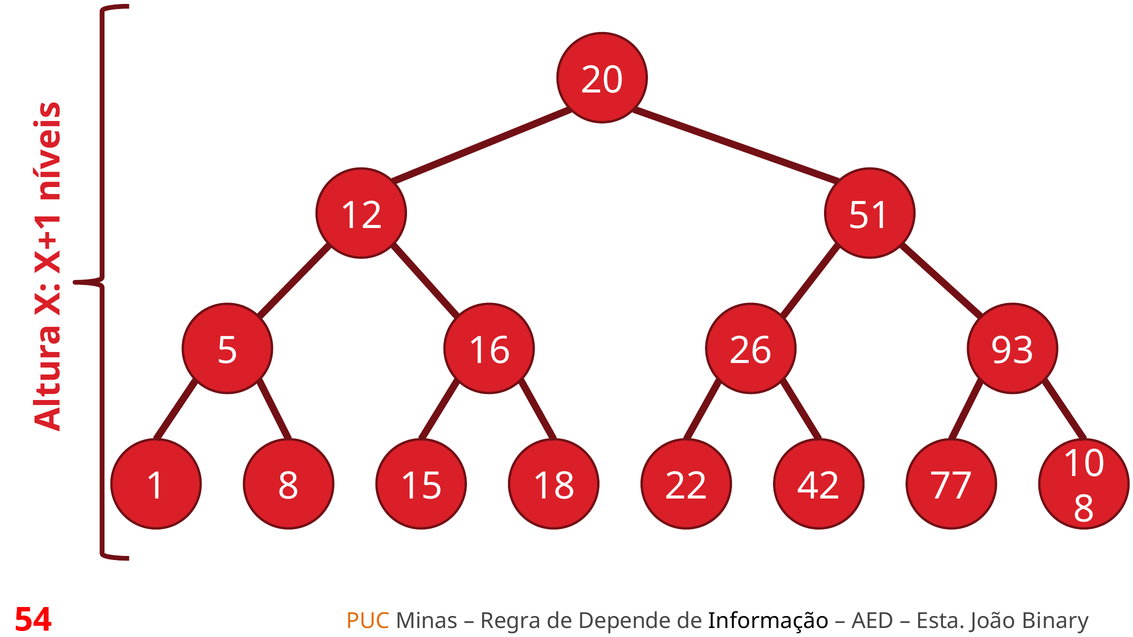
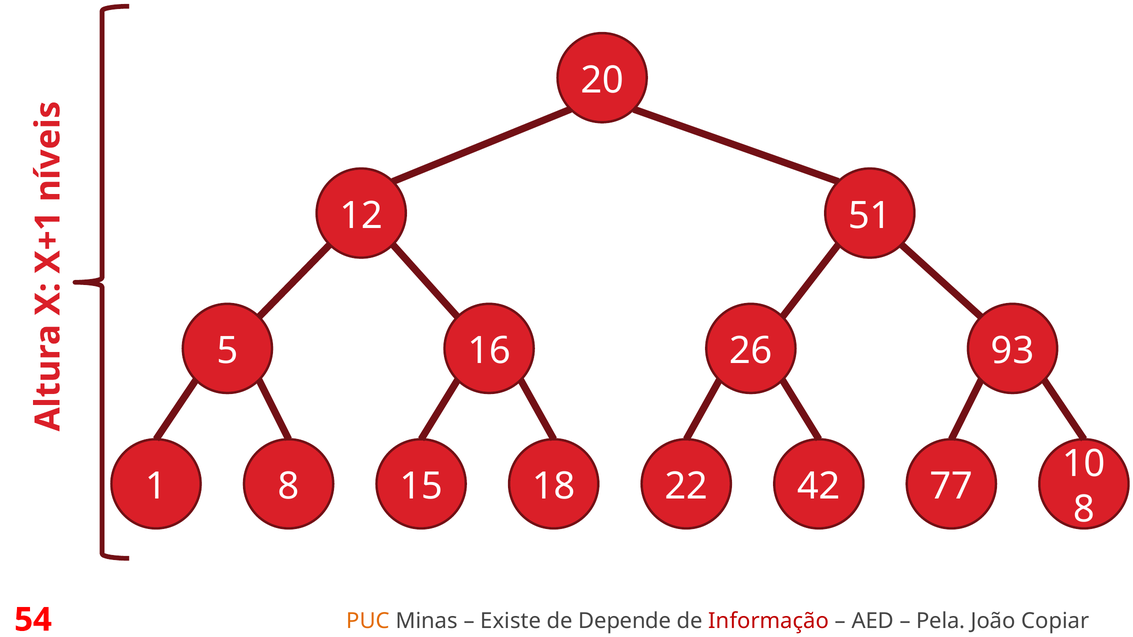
Regra: Regra -> Existe
Informação colour: black -> red
Esta: Esta -> Pela
Binary: Binary -> Copiar
